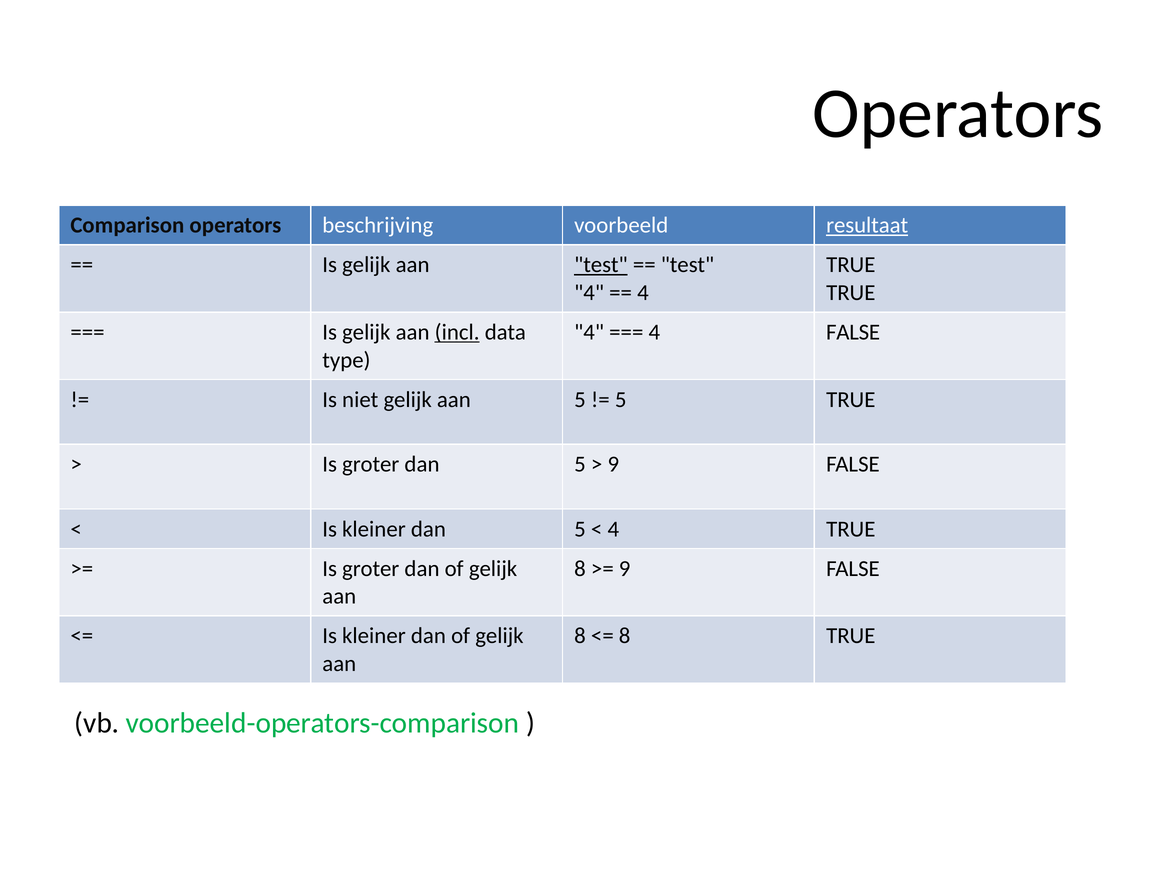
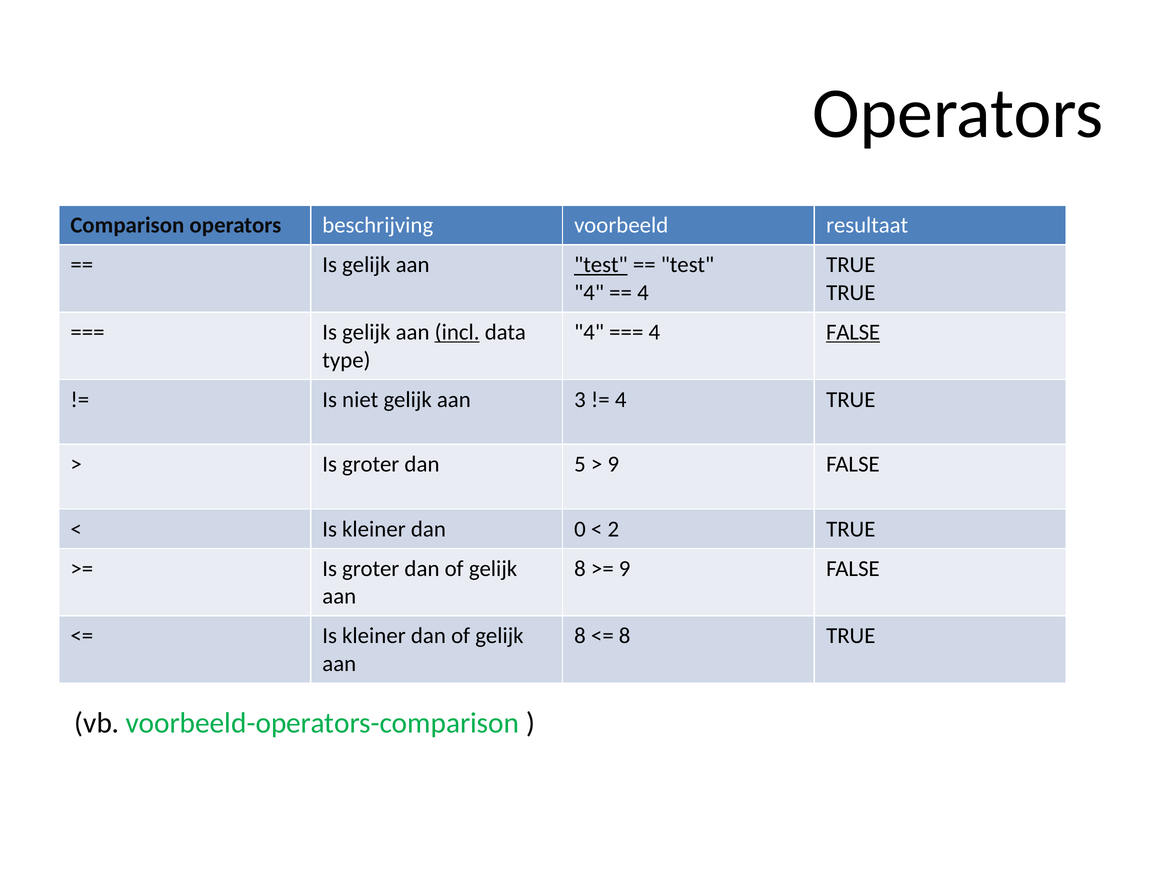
resultaat underline: present -> none
FALSE at (853, 332) underline: none -> present
aan 5: 5 -> 3
5 at (621, 400): 5 -> 4
kleiner dan 5: 5 -> 0
4 at (613, 529): 4 -> 2
